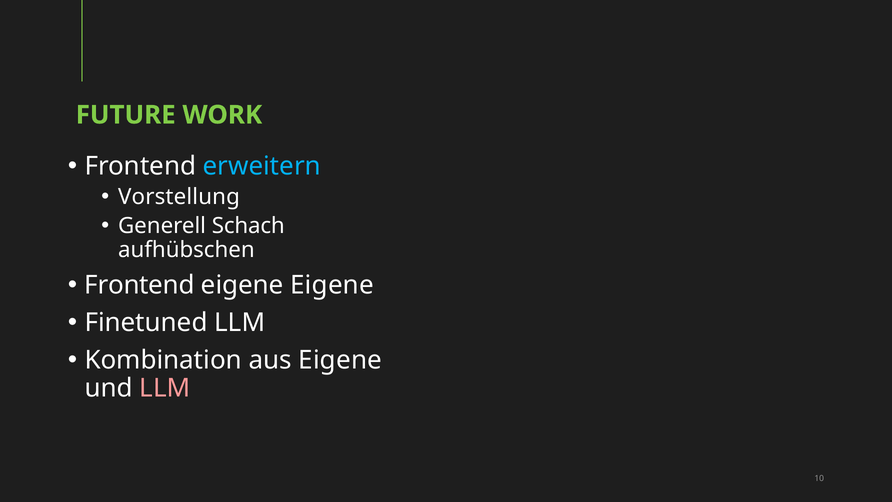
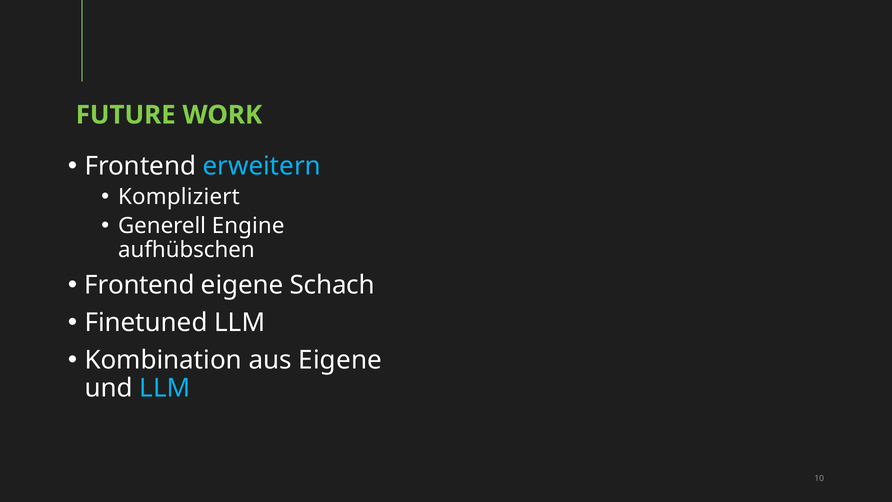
Vorstellung: Vorstellung -> Kompliziert
Schach: Schach -> Engine
eigene Eigene: Eigene -> Schach
LLM at (165, 388) colour: pink -> light blue
